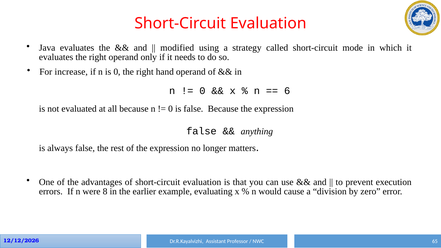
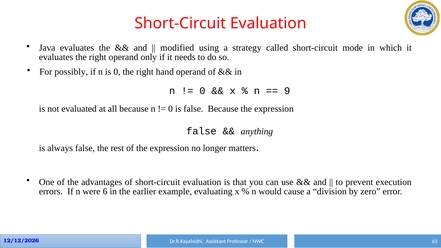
increase: increase -> possibly
6: 6 -> 9
8: 8 -> 6
